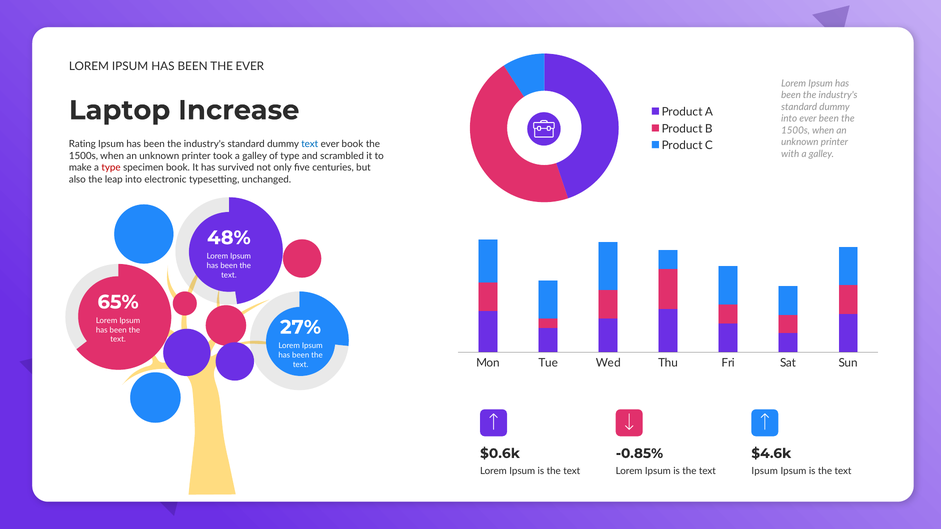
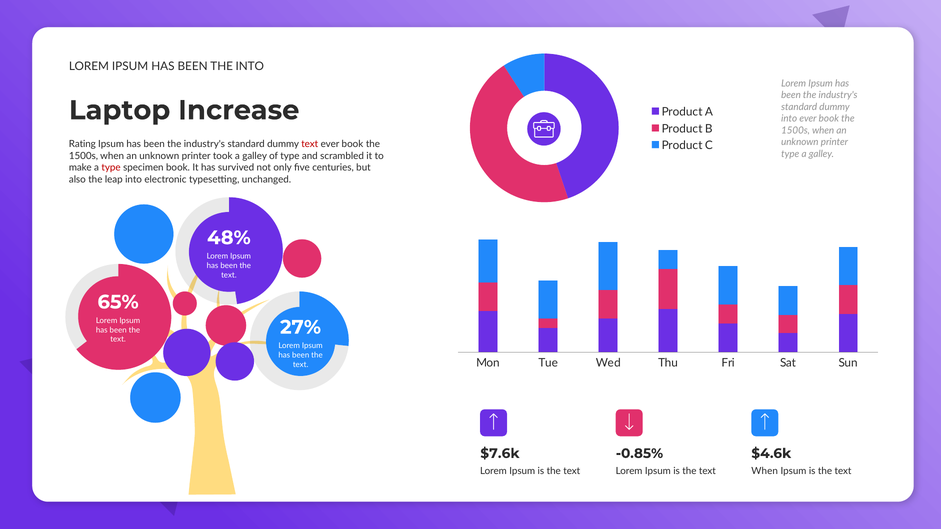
THE EVER: EVER -> INTO
been at (829, 119): been -> book
text at (310, 144) colour: blue -> red
with at (790, 154): with -> type
$0.6k: $0.6k -> $7.6k
Ipsum at (765, 471): Ipsum -> When
